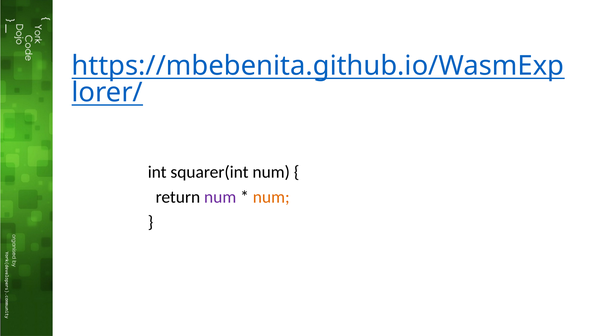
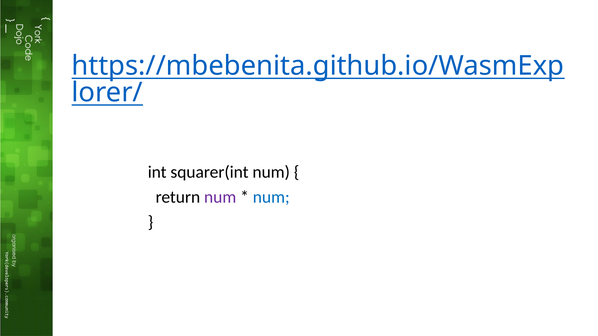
num at (271, 197) colour: orange -> blue
